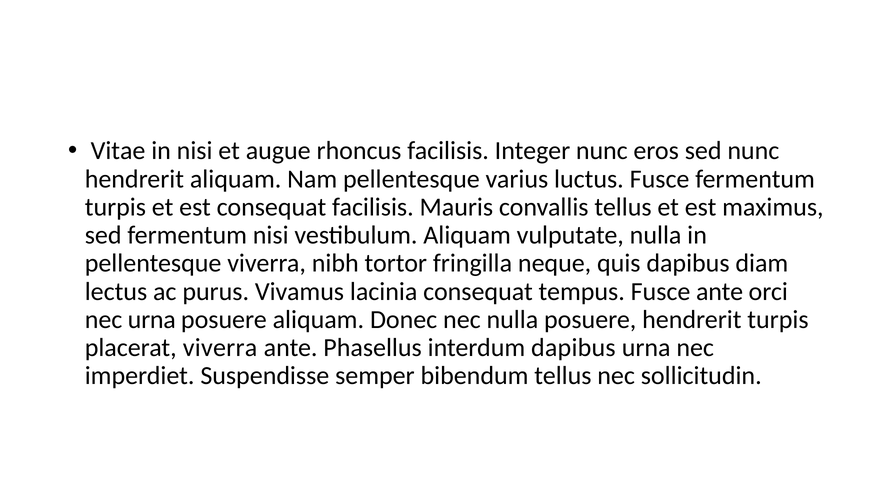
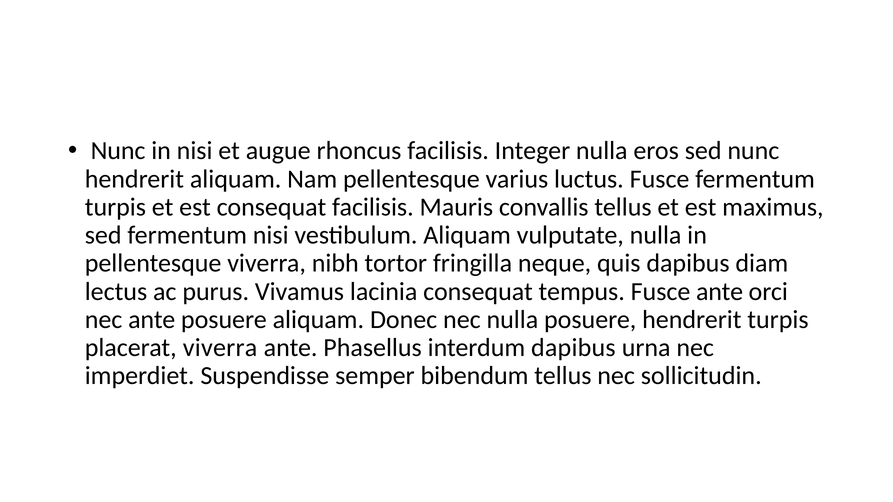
Vitae at (118, 151): Vitae -> Nunc
Integer nunc: nunc -> nulla
nec urna: urna -> ante
